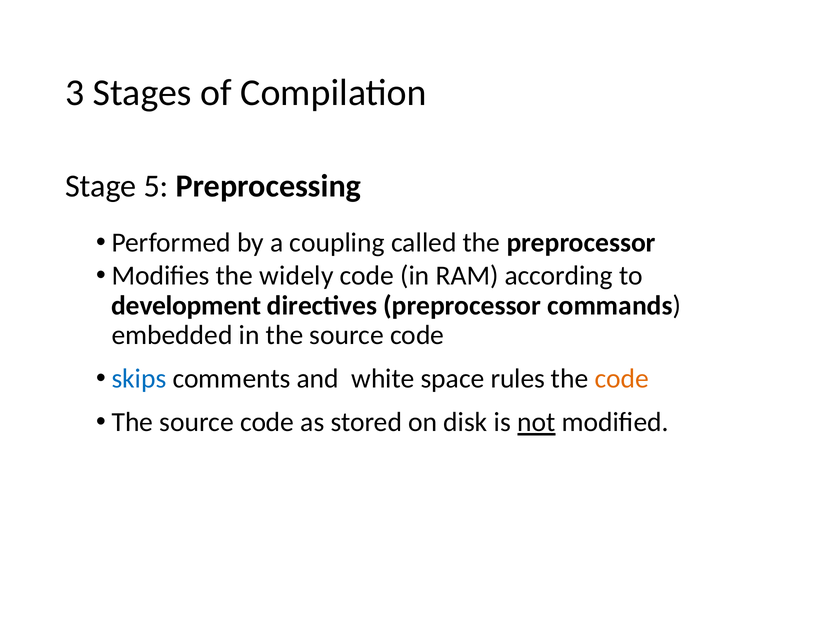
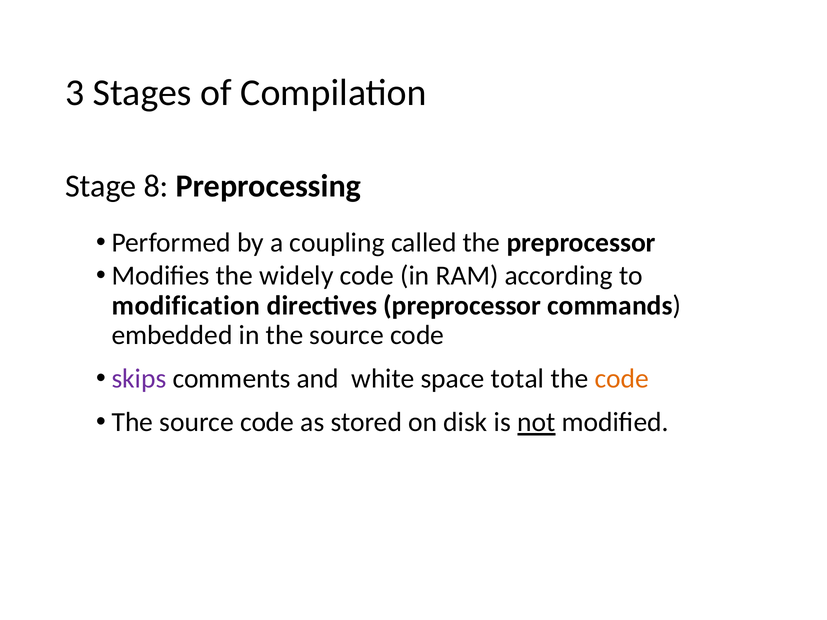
5: 5 -> 8
development: development -> modification
skips colour: blue -> purple
rules: rules -> total
